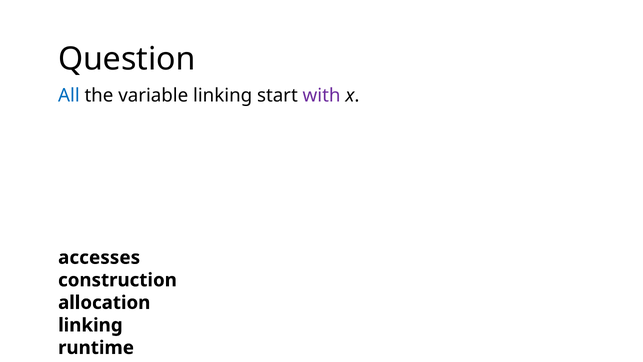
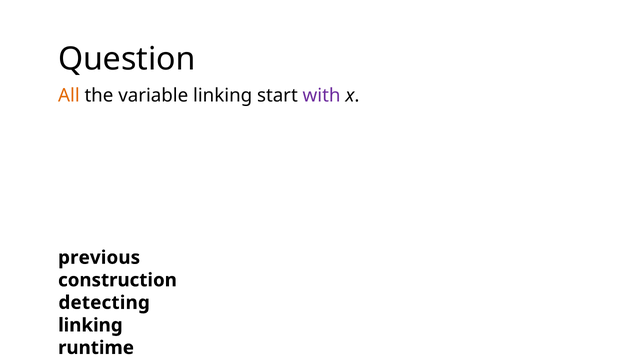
All colour: blue -> orange
accesses: accesses -> previous
allocation: allocation -> detecting
